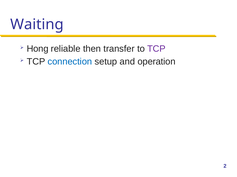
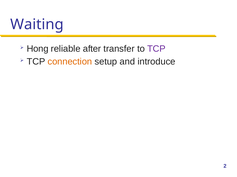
then: then -> after
connection colour: blue -> orange
operation: operation -> introduce
